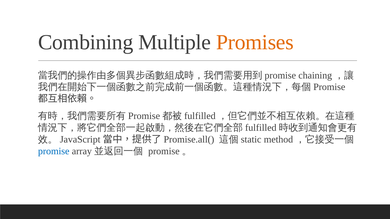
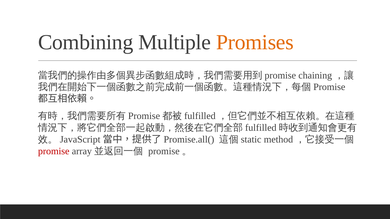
promise colour: blue -> red
